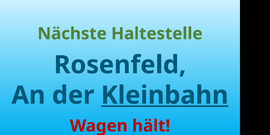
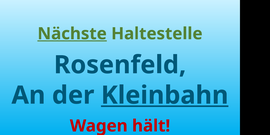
Nächste underline: none -> present
